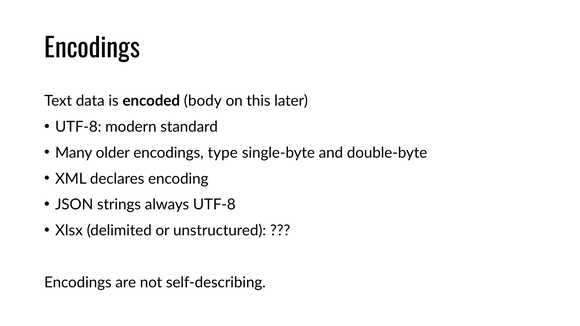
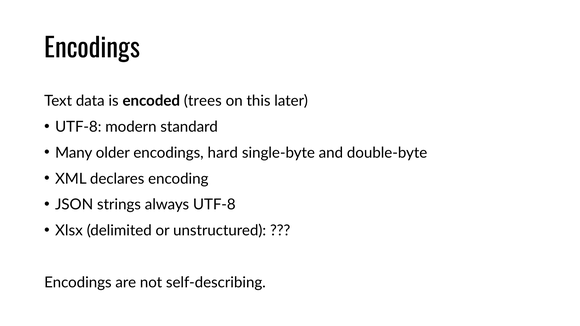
body: body -> trees
type: type -> hard
